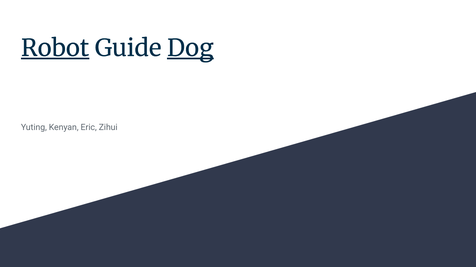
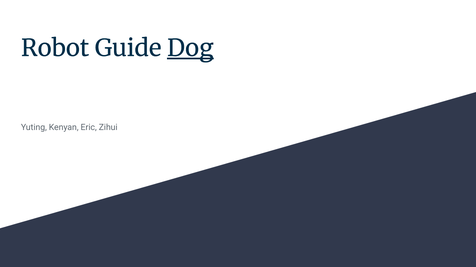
Robot underline: present -> none
